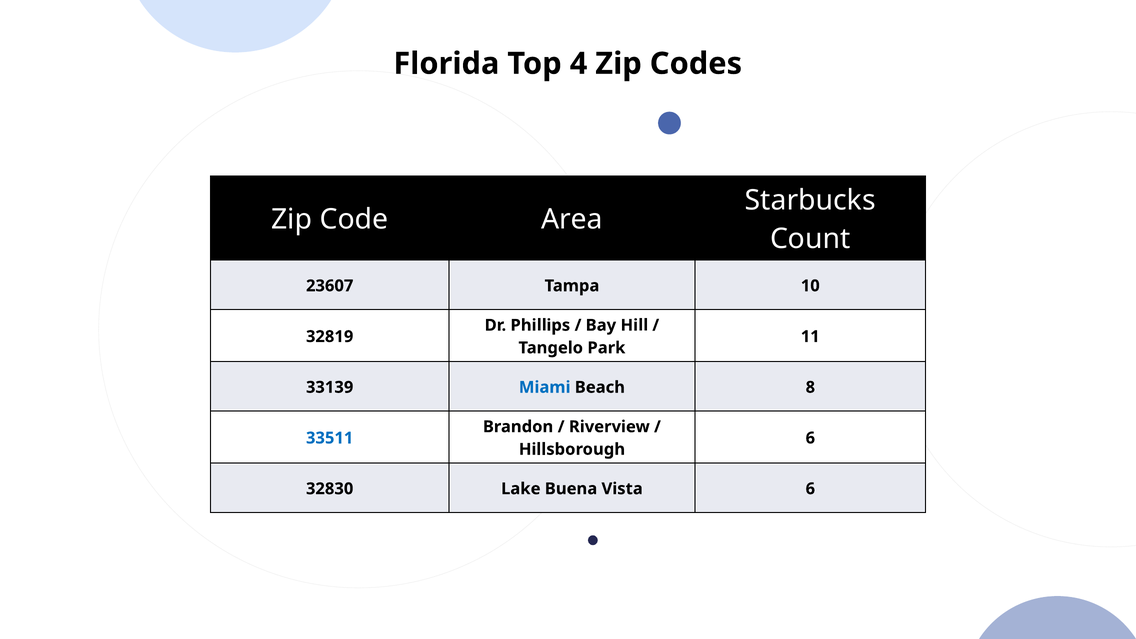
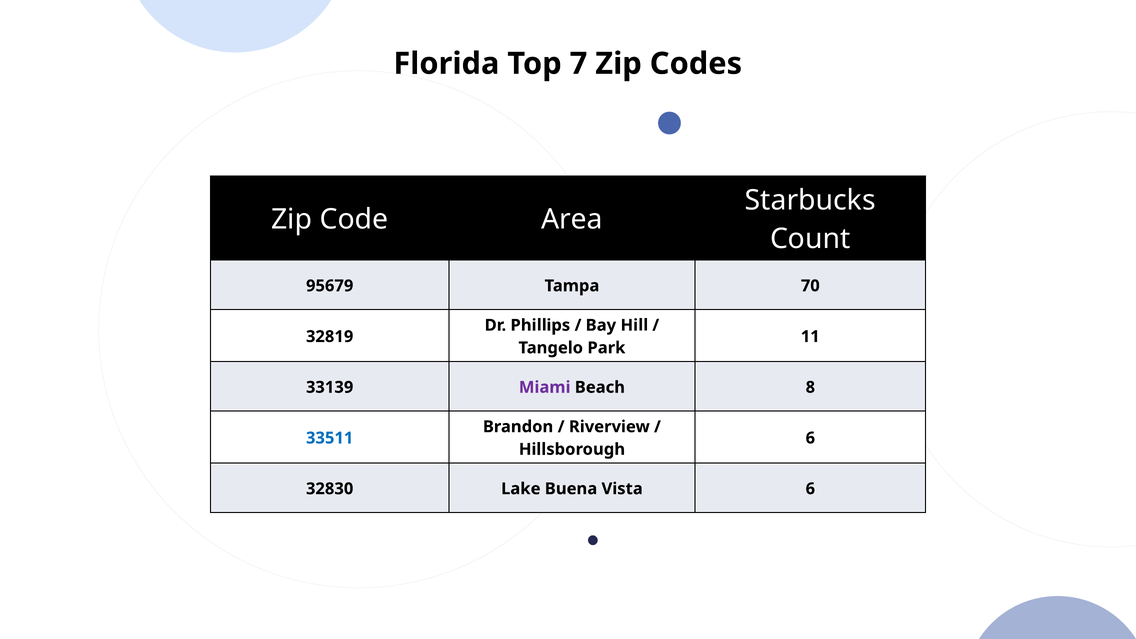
4: 4 -> 7
23607: 23607 -> 95679
10: 10 -> 70
Miami colour: blue -> purple
